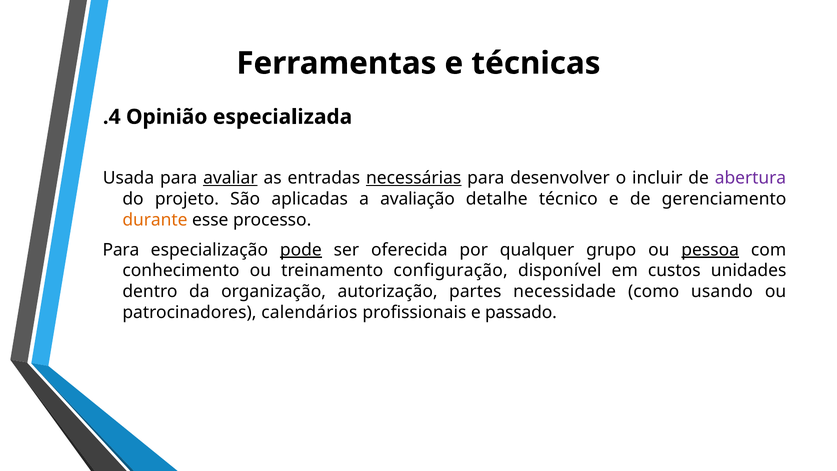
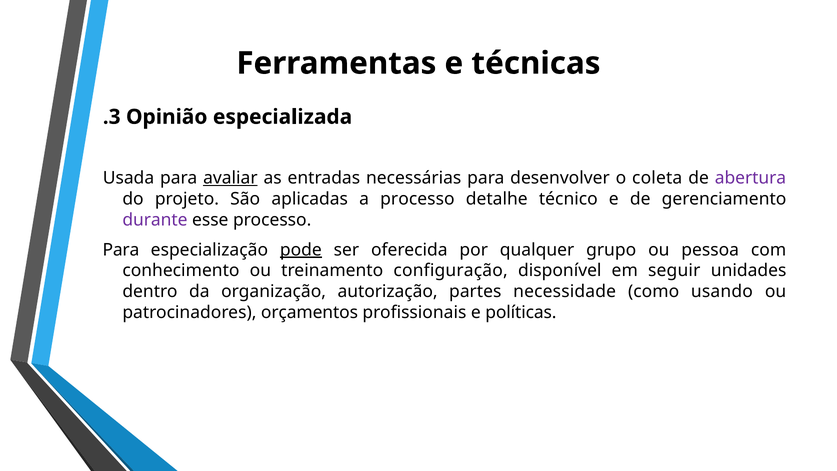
.4: .4 -> .3
necessárias underline: present -> none
incluir: incluir -> coleta
a avaliação: avaliação -> processo
durante colour: orange -> purple
pessoa underline: present -> none
custos: custos -> seguir
calendários: calendários -> orçamentos
passado: passado -> políticas
